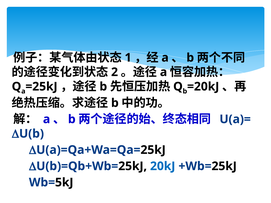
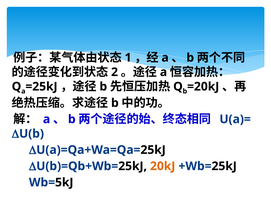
20kJ colour: blue -> orange
